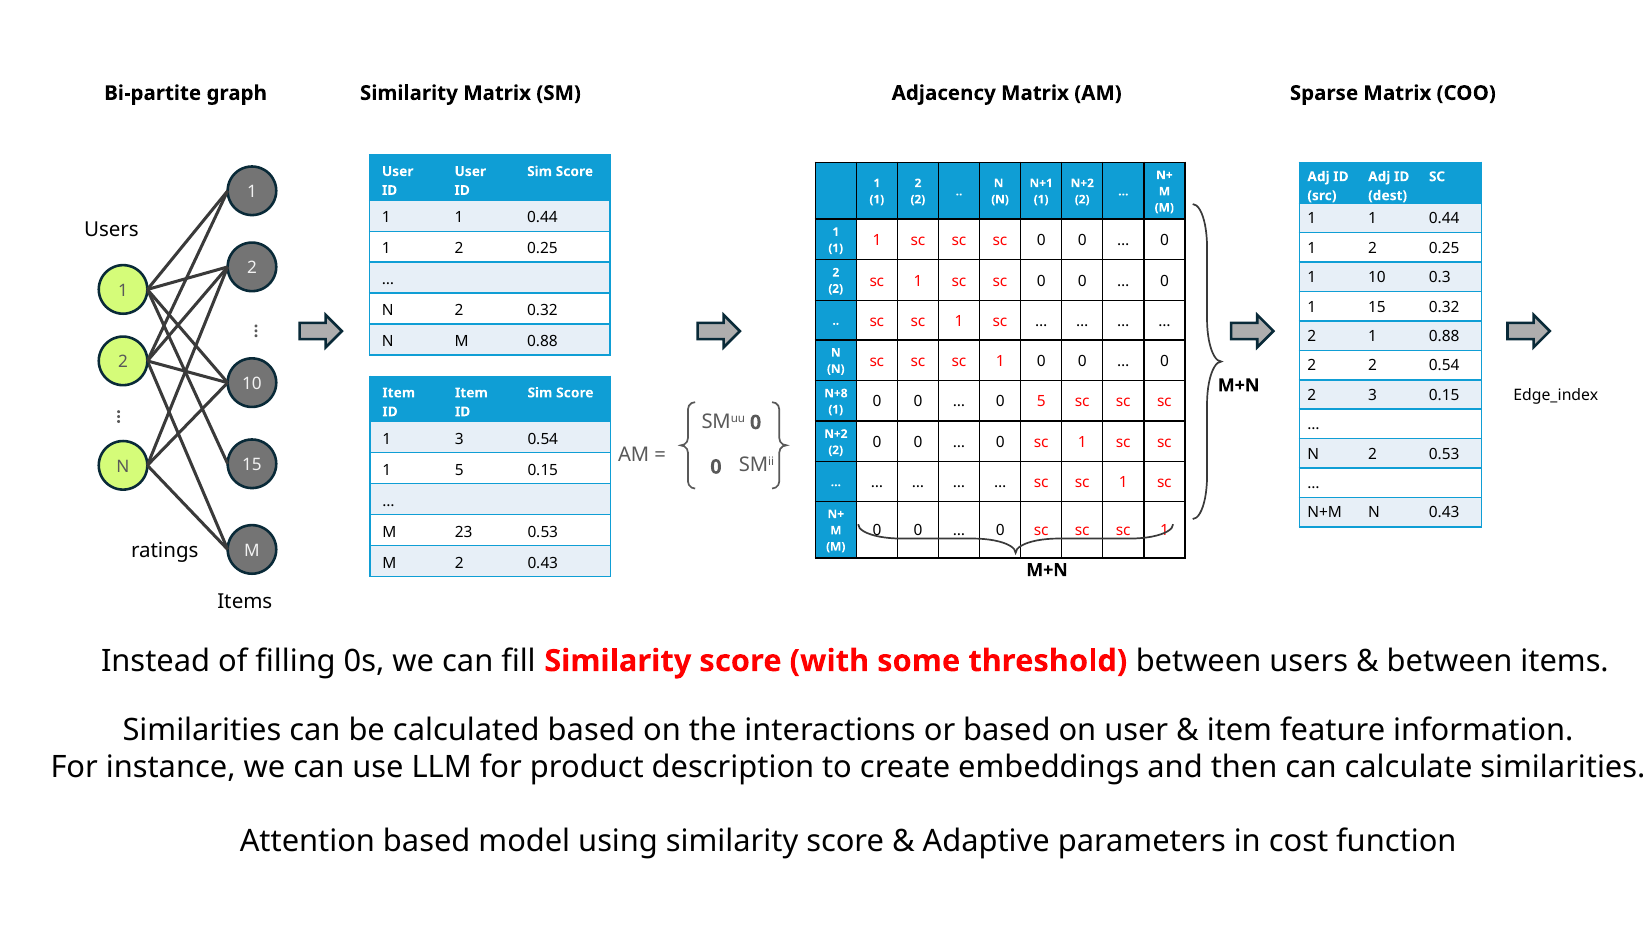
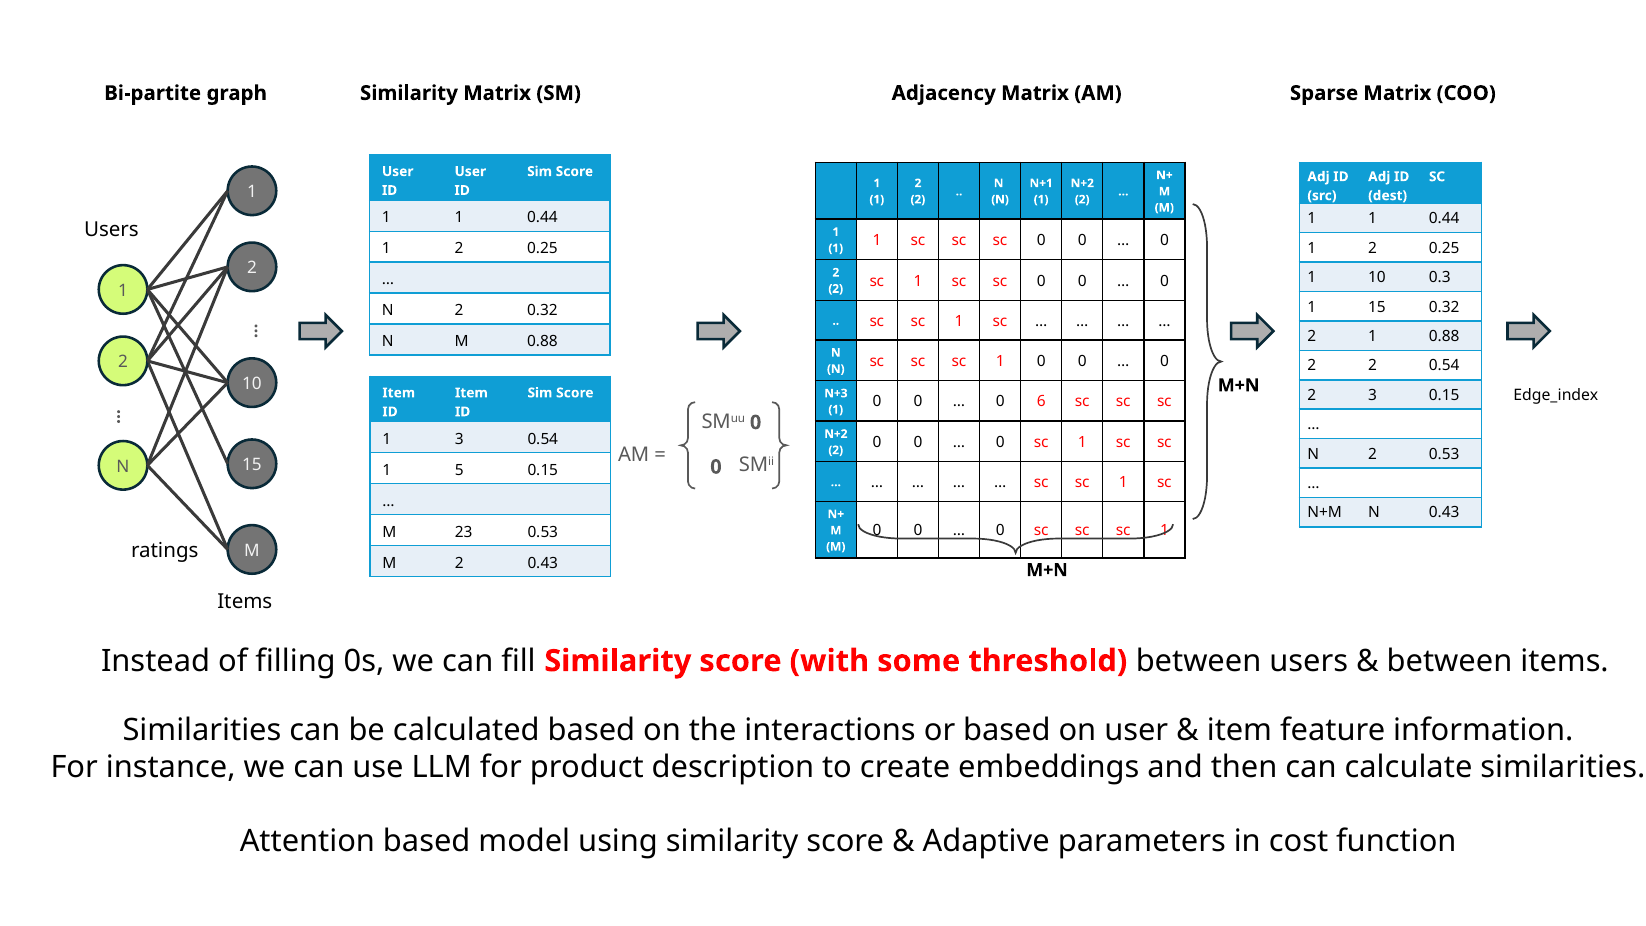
N+8: N+8 -> N+3
0 5: 5 -> 6
